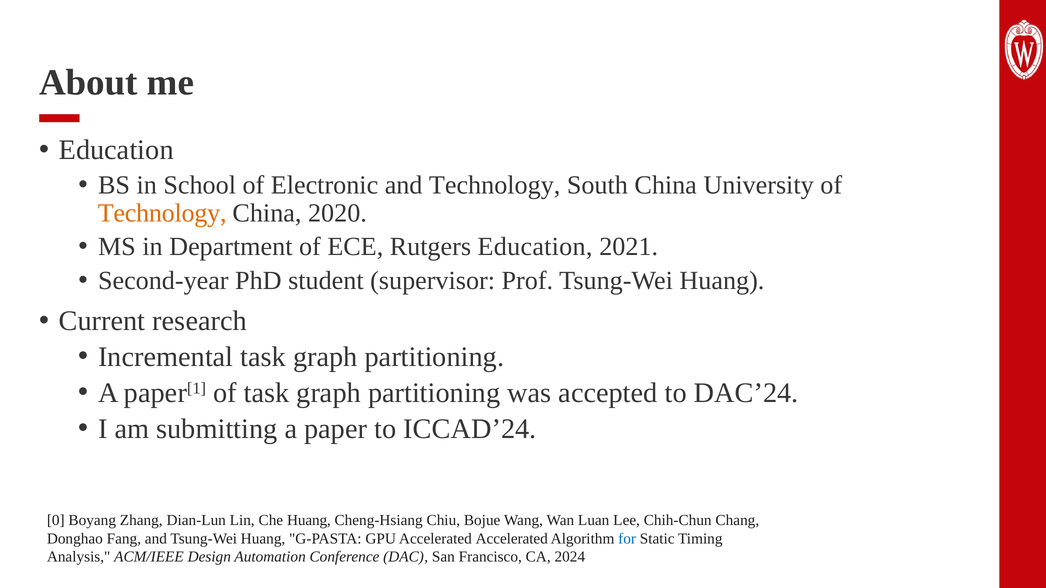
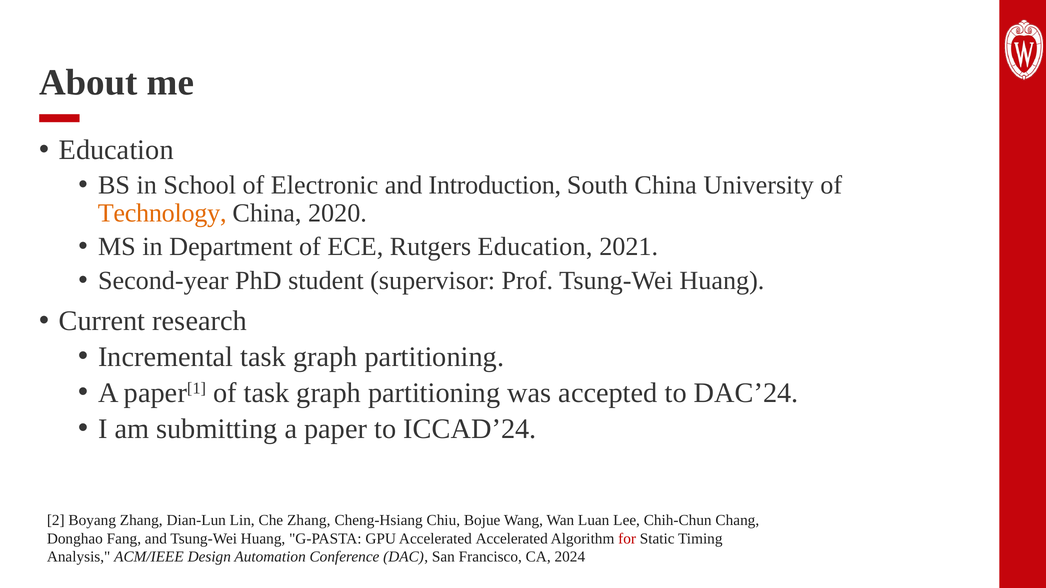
and Technology: Technology -> Introduction
0: 0 -> 2
Che Huang: Huang -> Zhang
for colour: blue -> red
